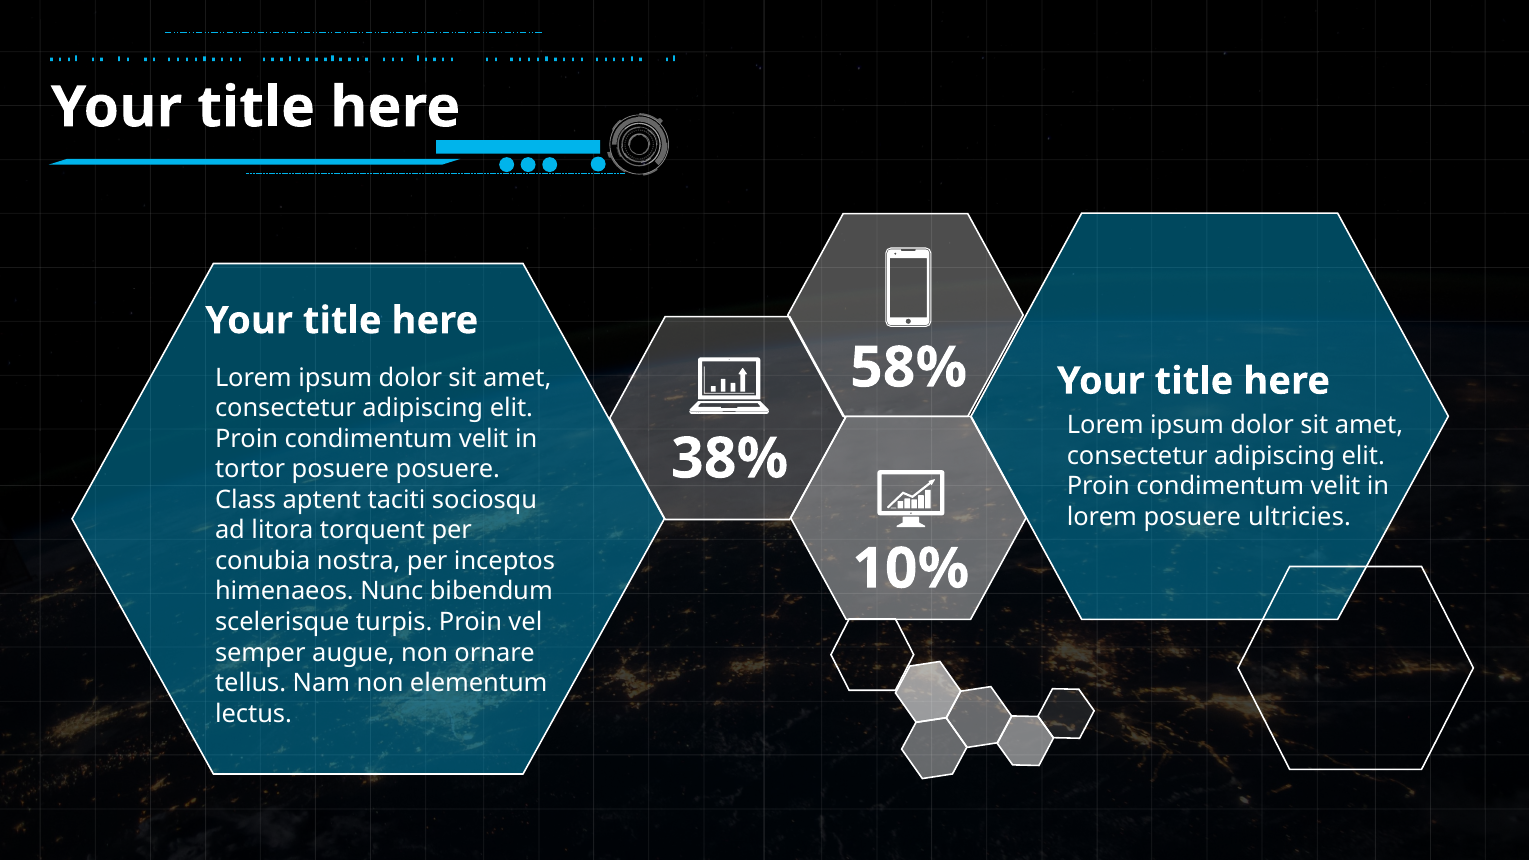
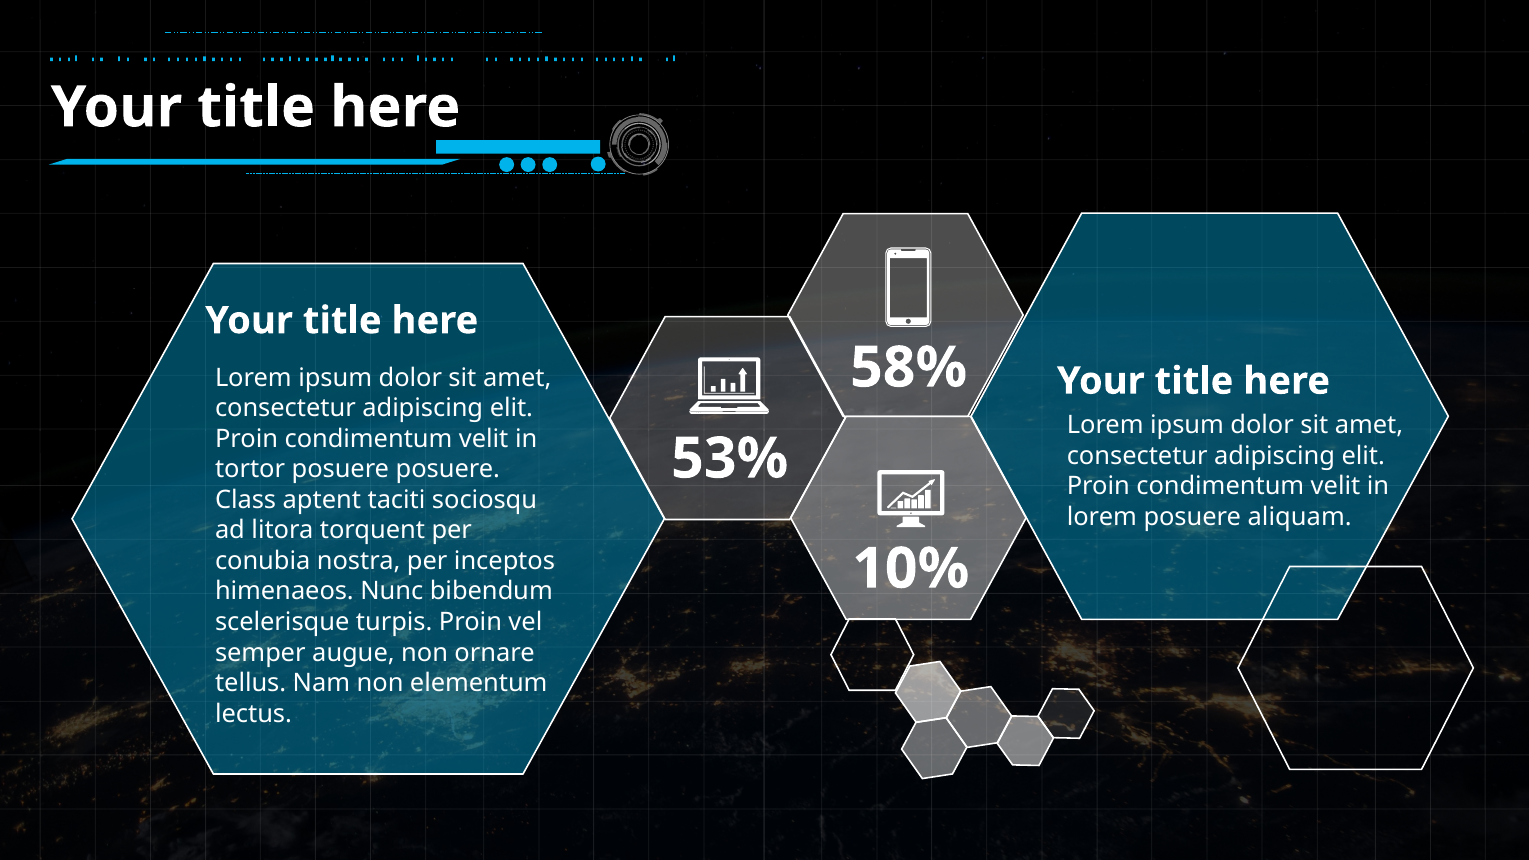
38%: 38% -> 53%
ultricies: ultricies -> aliquam
